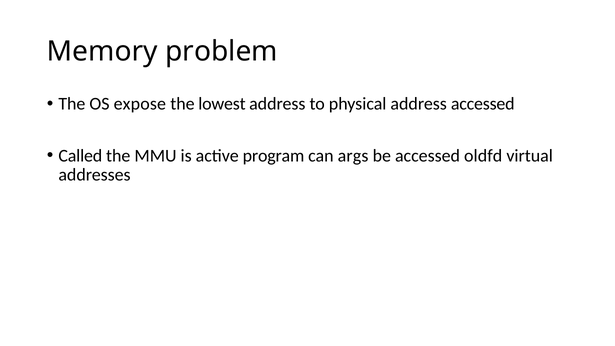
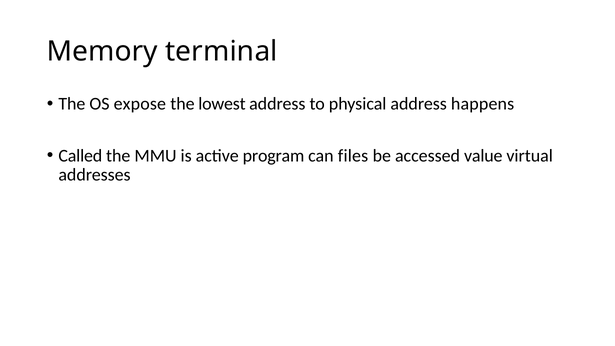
problem: problem -> terminal
address accessed: accessed -> happens
args: args -> files
oldfd: oldfd -> value
